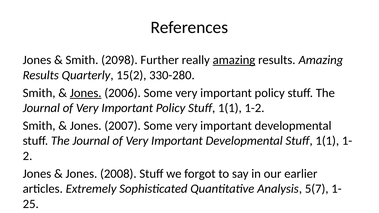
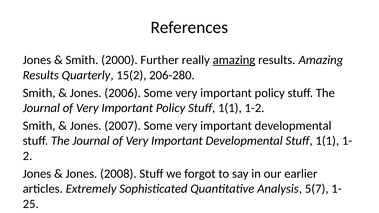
2098: 2098 -> 2000
330-280: 330-280 -> 206-280
Jones at (86, 93) underline: present -> none
